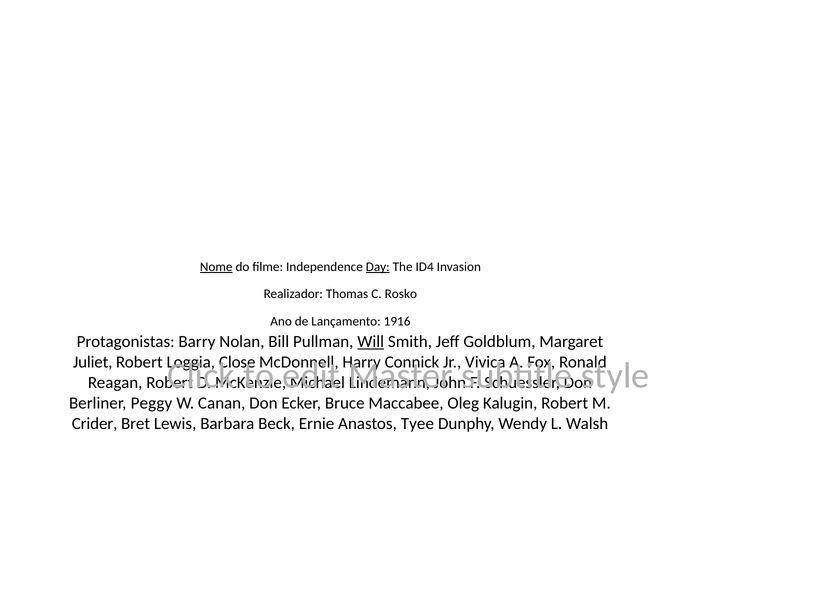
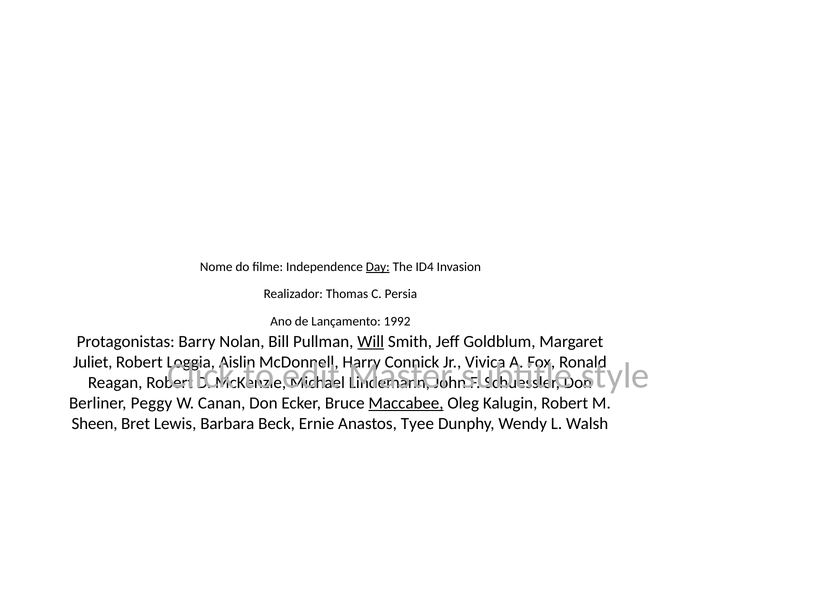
Nome underline: present -> none
Rosko: Rosko -> Persia
1916: 1916 -> 1992
Close: Close -> Aislin
Maccabee underline: none -> present
Crider: Crider -> Sheen
